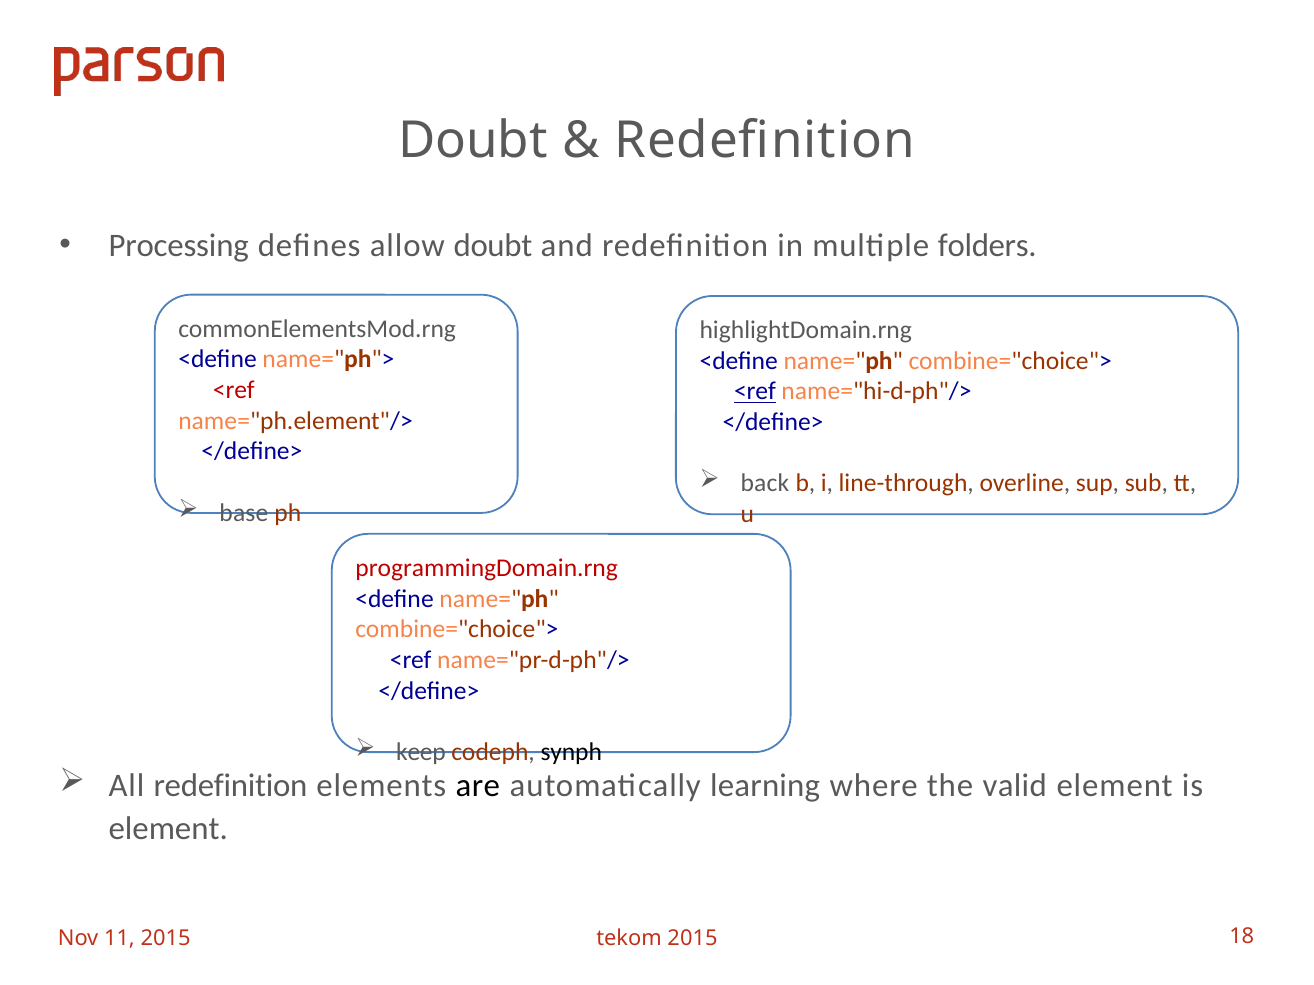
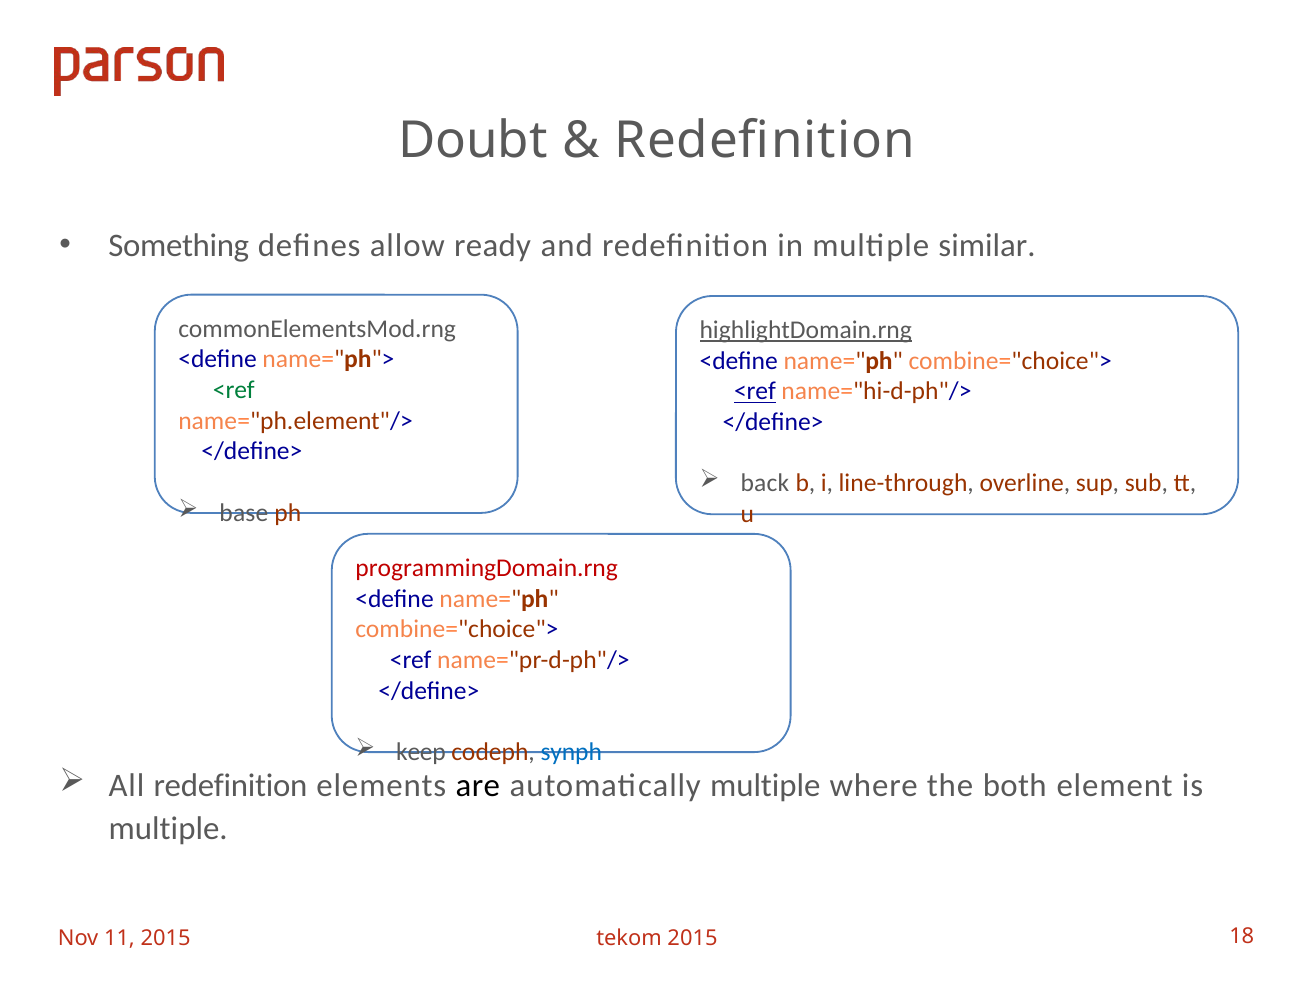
Processing: Processing -> Something
allow doubt: doubt -> ready
folders: folders -> similar
highlightDomain.rng underline: none -> present
<ref at (234, 390) colour: red -> green
synph colour: black -> blue
automatically learning: learning -> multiple
valid: valid -> both
element at (168, 829): element -> multiple
